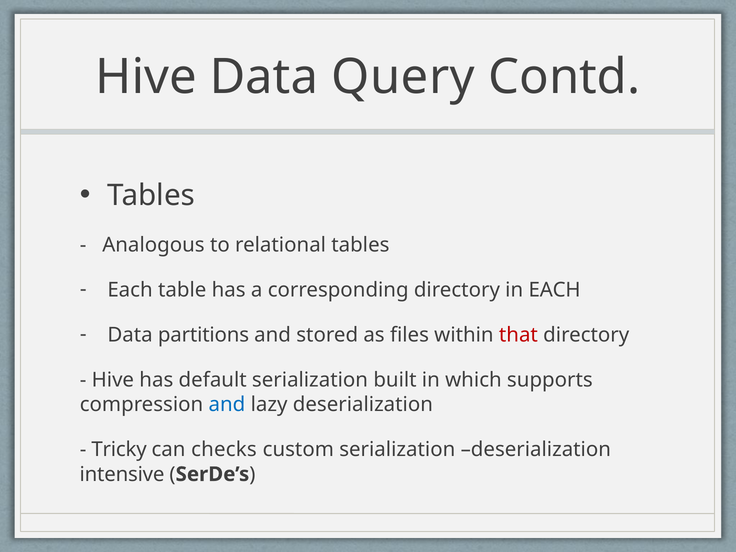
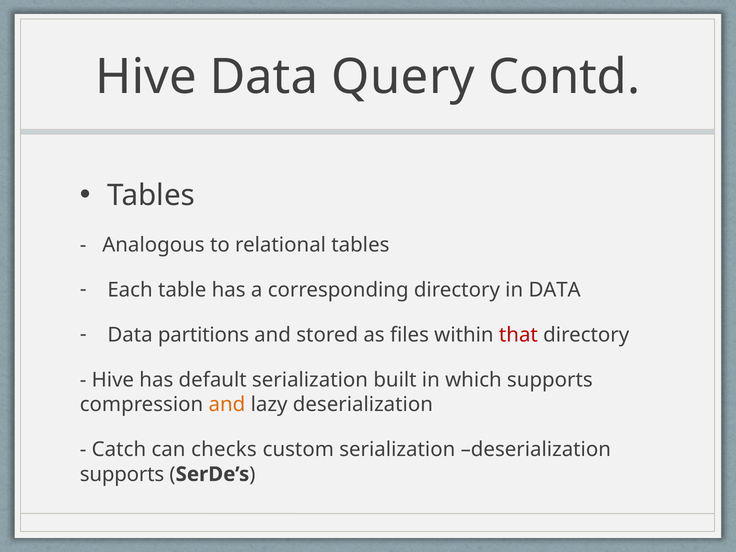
in EACH: EACH -> DATA
and at (227, 405) colour: blue -> orange
Tricky: Tricky -> Catch
intensive at (122, 474): intensive -> supports
